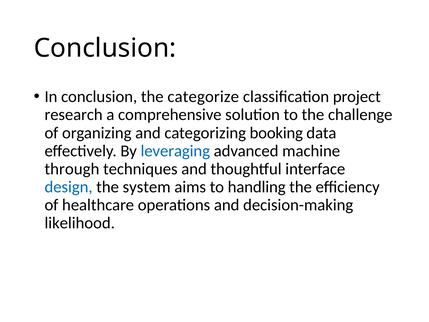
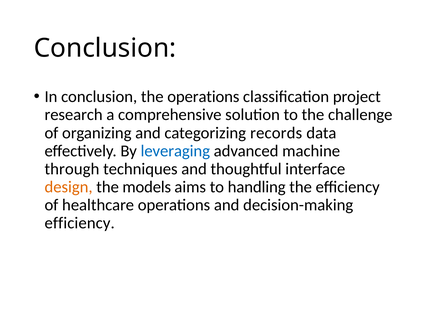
the categorize: categorize -> operations
booking: booking -> records
design colour: blue -> orange
system: system -> models
likelihood at (80, 223): likelihood -> efficiency
